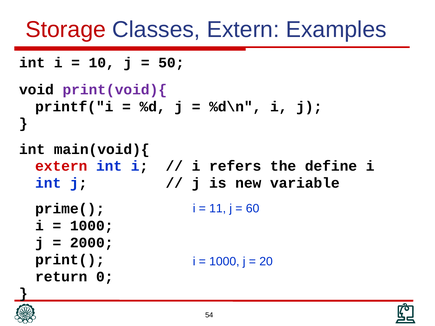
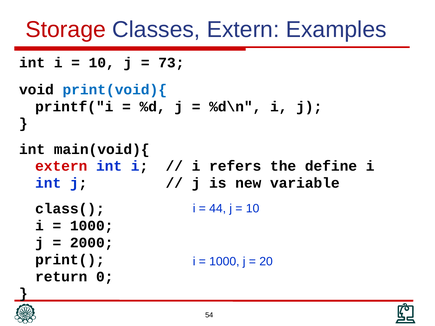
50: 50 -> 73
print(void){ colour: purple -> blue
11: 11 -> 44
60 at (253, 209): 60 -> 10
prime(: prime( -> class(
